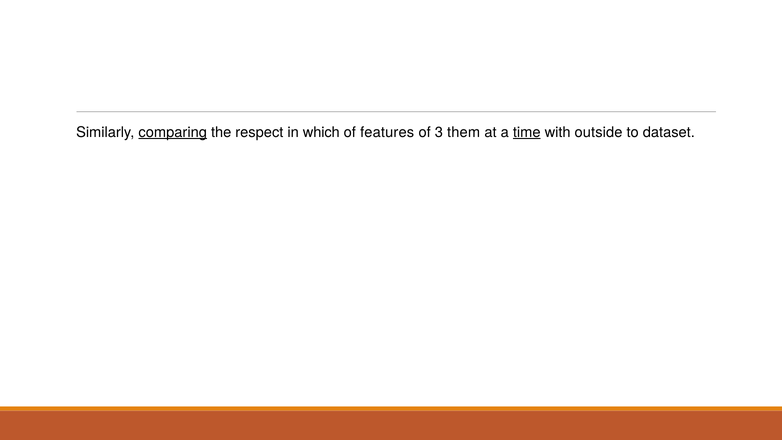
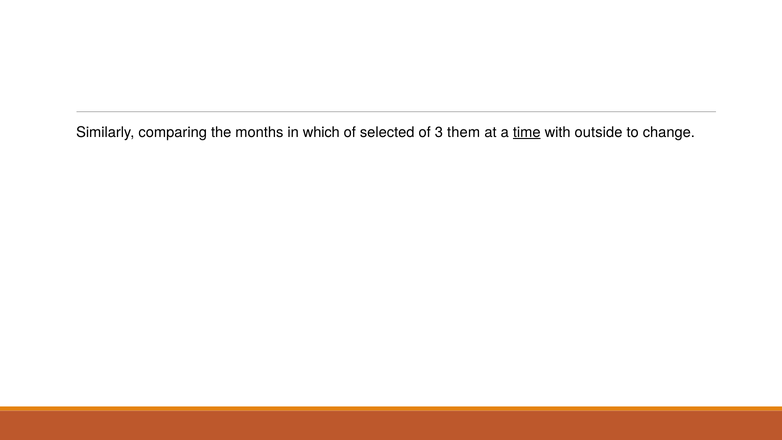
comparing underline: present -> none
respect: respect -> months
features: features -> selected
dataset: dataset -> change
